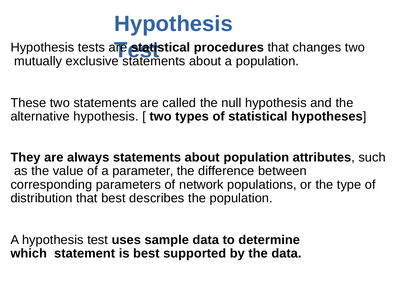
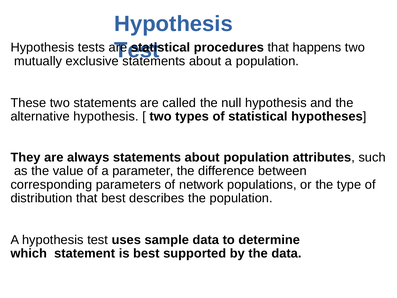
changes: changes -> happens
